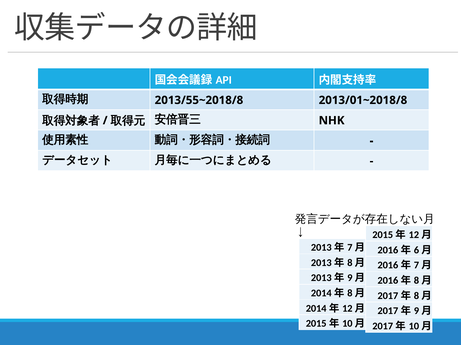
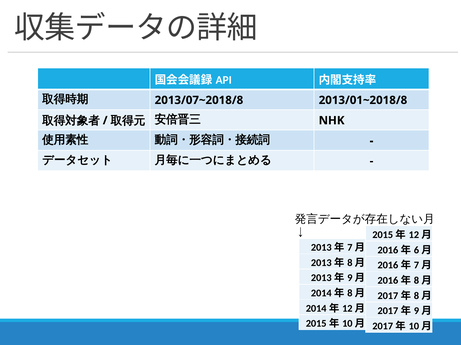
2013/55~2018/8: 2013/55~2018/8 -> 2013/07~2018/8
